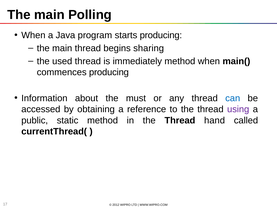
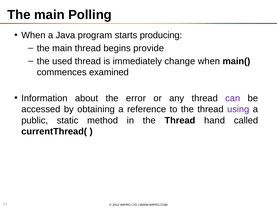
sharing: sharing -> provide
immediately method: method -> change
commences producing: producing -> examined
must: must -> error
can colour: blue -> purple
